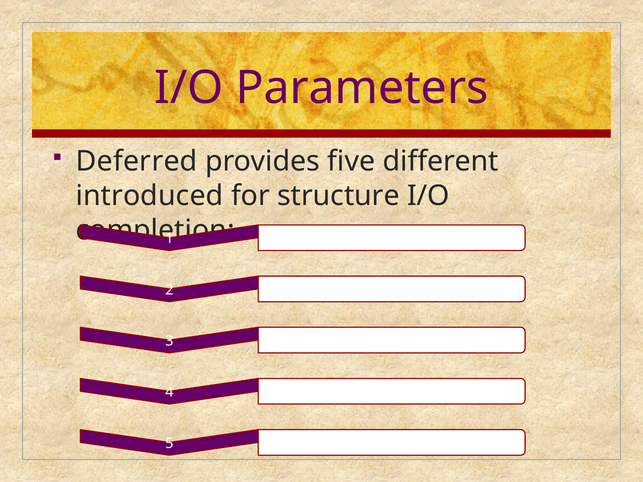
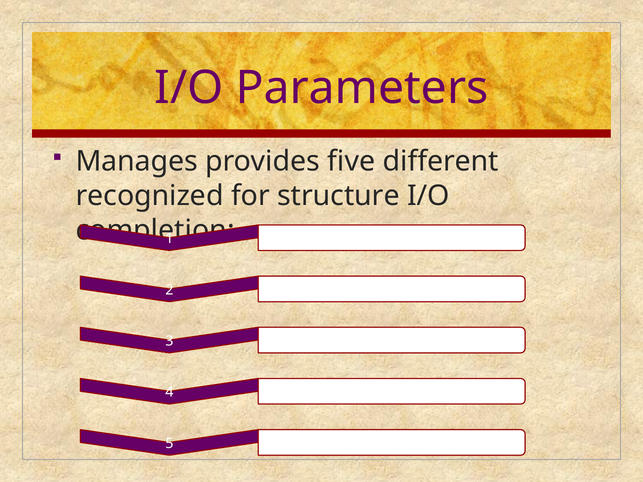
Deferred: Deferred -> Manages
introduced: introduced -> recognized
